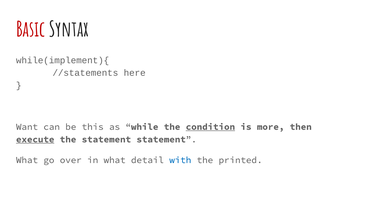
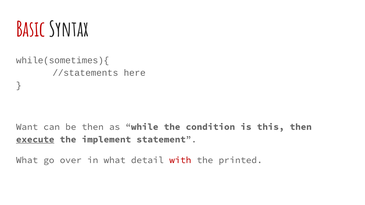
while(implement){: while(implement){ -> while(sometimes){
be this: this -> then
condition underline: present -> none
more: more -> this
the statement: statement -> implement
with colour: blue -> red
